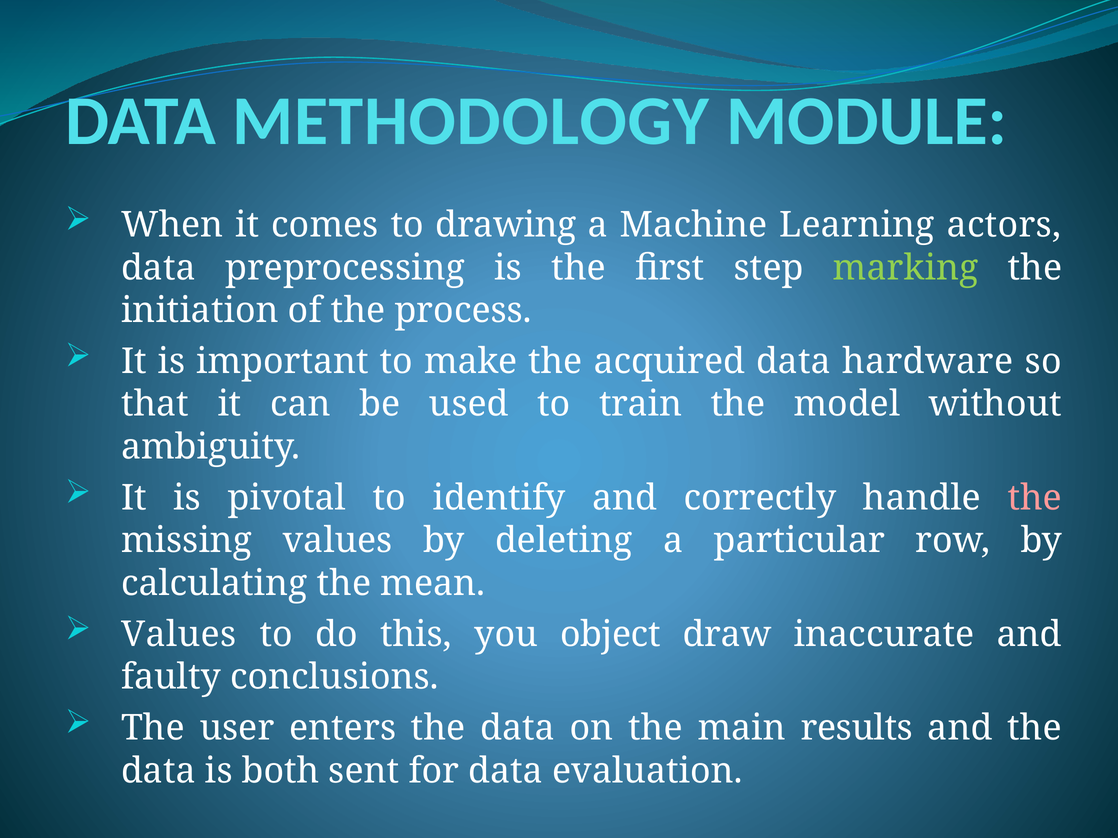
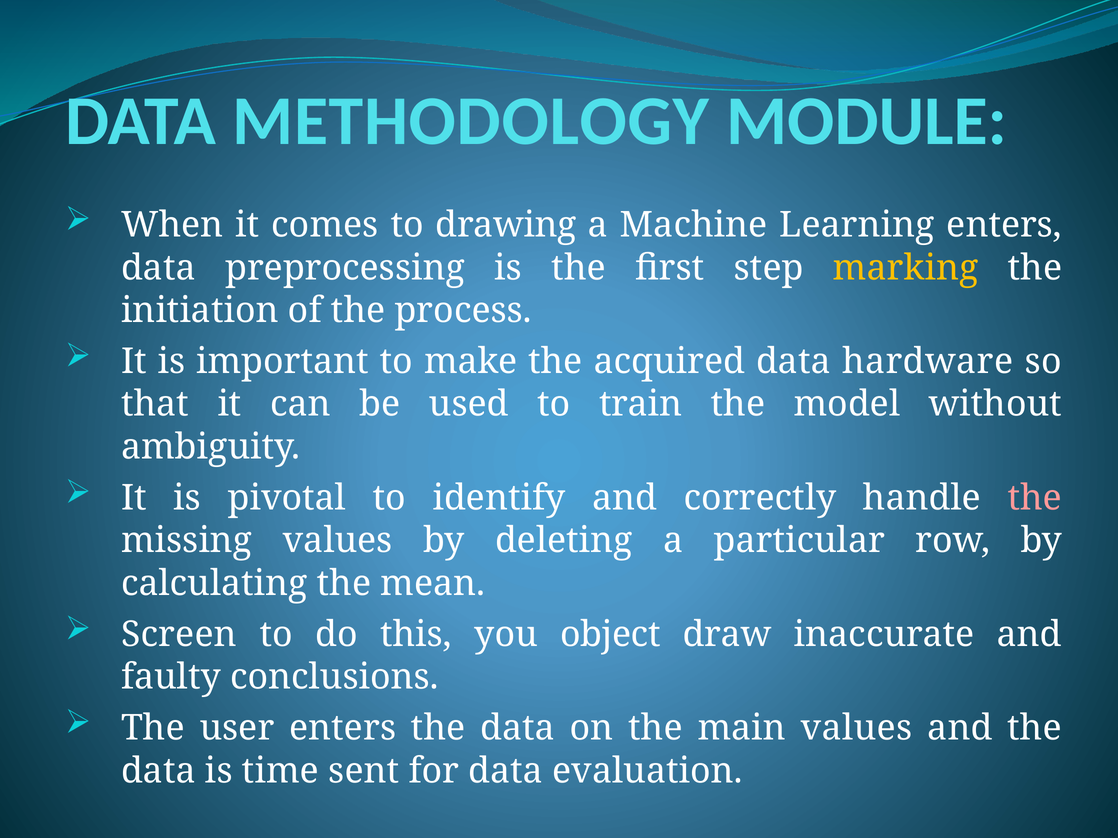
Learning actors: actors -> enters
marking colour: light green -> yellow
Values at (179, 635): Values -> Screen
main results: results -> values
both: both -> time
